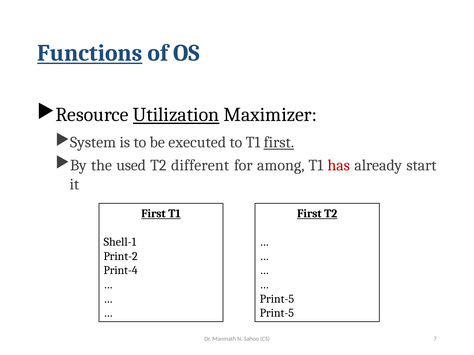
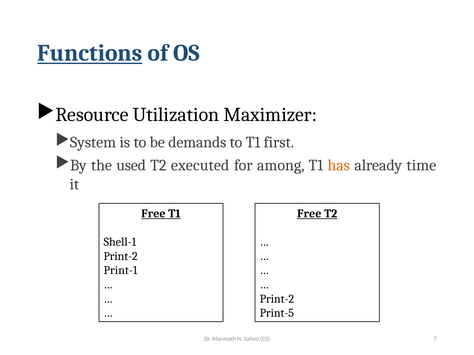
Utilization underline: present -> none
executed: executed -> demands
first at (279, 143) underline: present -> none
different: different -> executed
has colour: red -> orange
start: start -> time
First at (154, 214): First -> Free
First at (309, 214): First -> Free
Print-4: Print-4 -> Print-1
Print-5 at (277, 299): Print-5 -> Print-2
